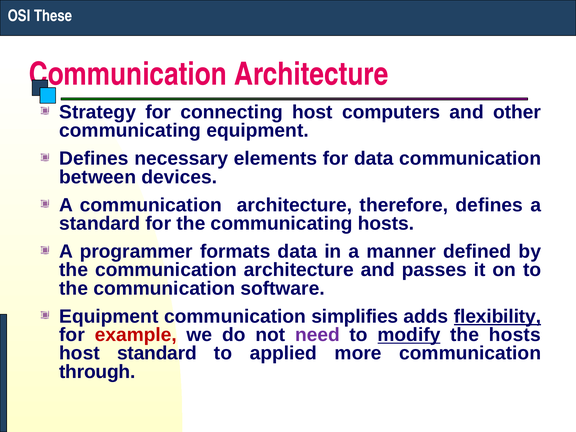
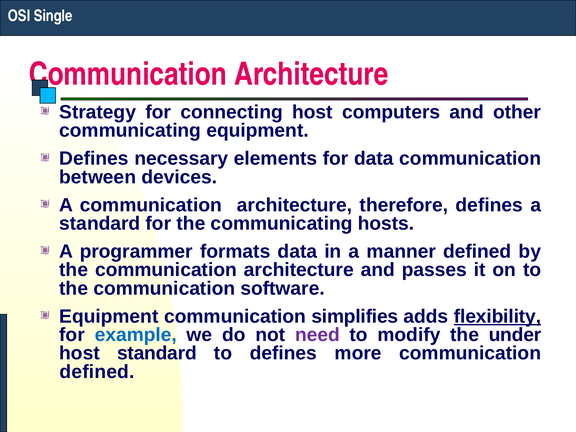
These: These -> Single
example colour: red -> blue
modify underline: present -> none
the hosts: hosts -> under
to applied: applied -> defines
through at (97, 372): through -> defined
